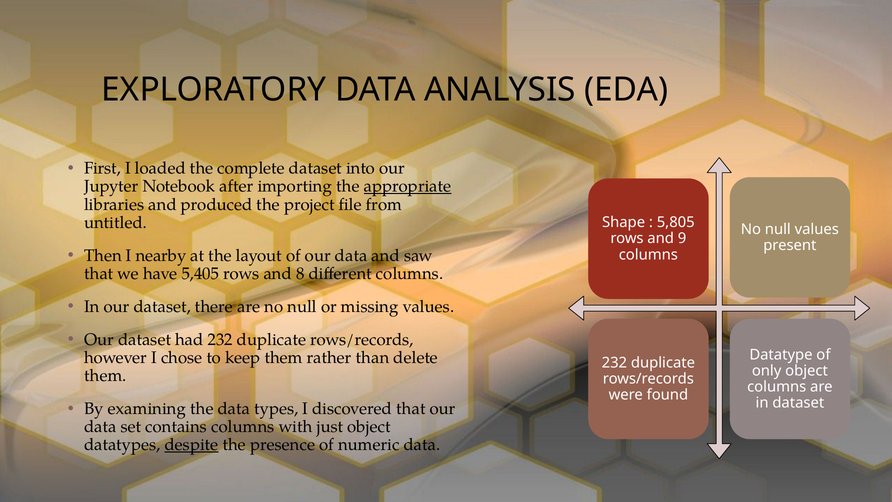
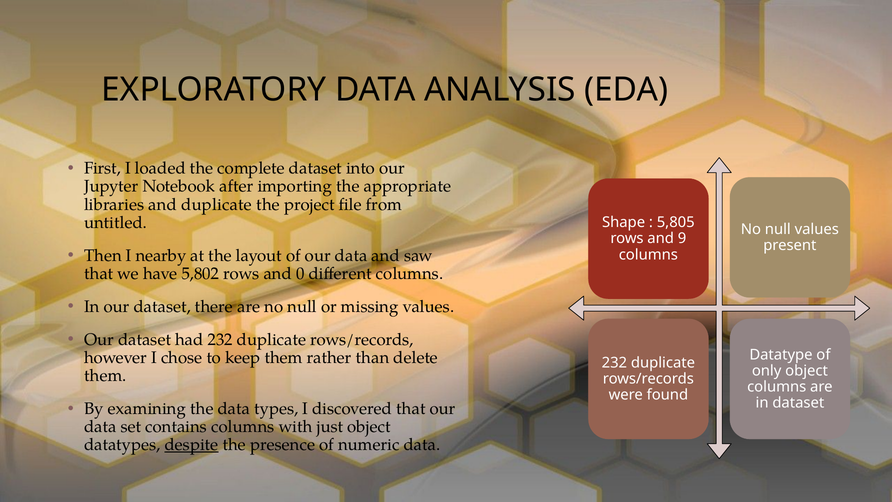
appropriate underline: present -> none
and produced: produced -> duplicate
5,405: 5,405 -> 5,802
8: 8 -> 0
